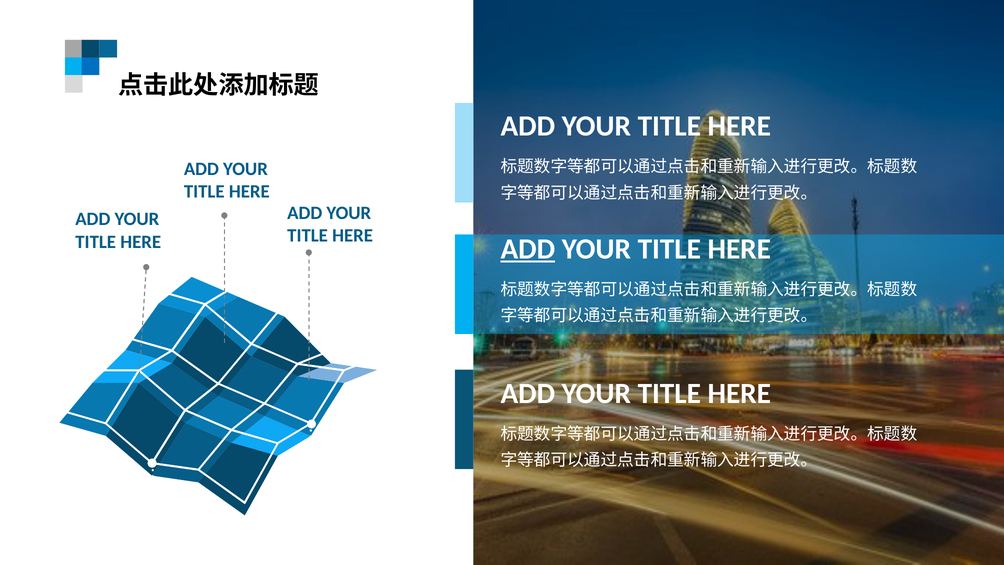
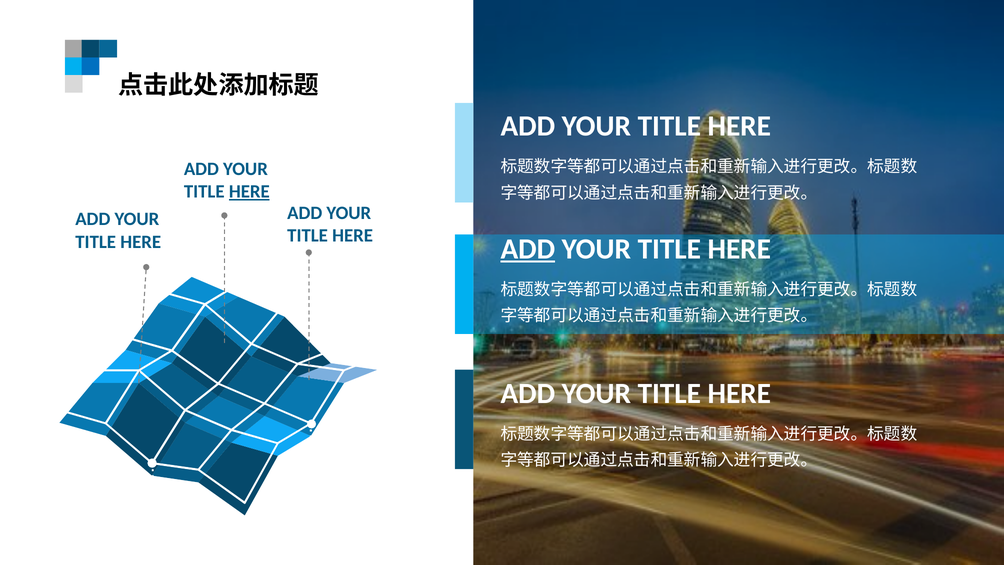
HERE at (249, 192) underline: none -> present
